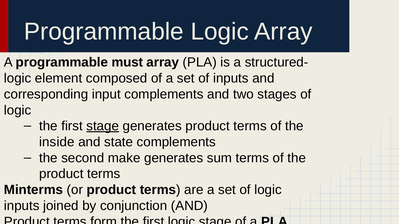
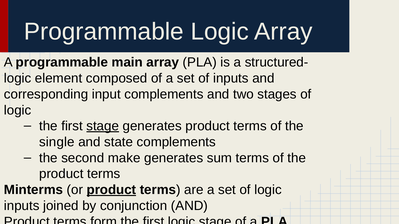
must: must -> main
inside: inside -> single
product at (111, 190) underline: none -> present
